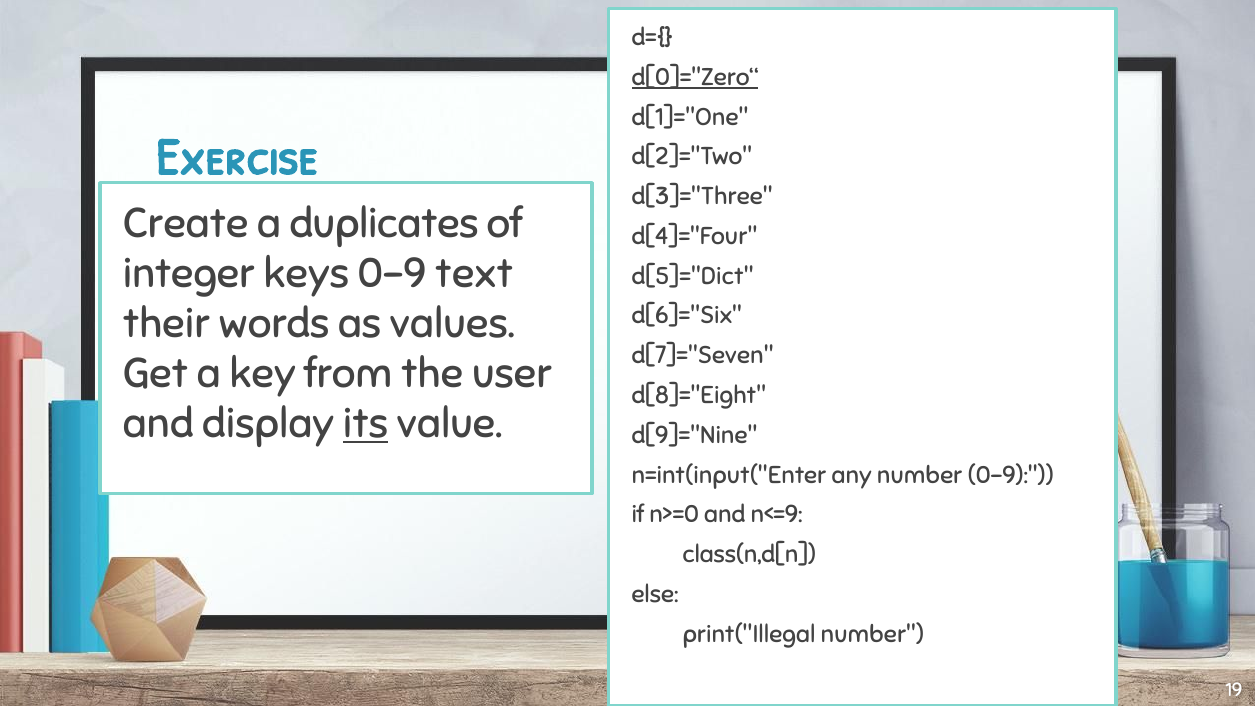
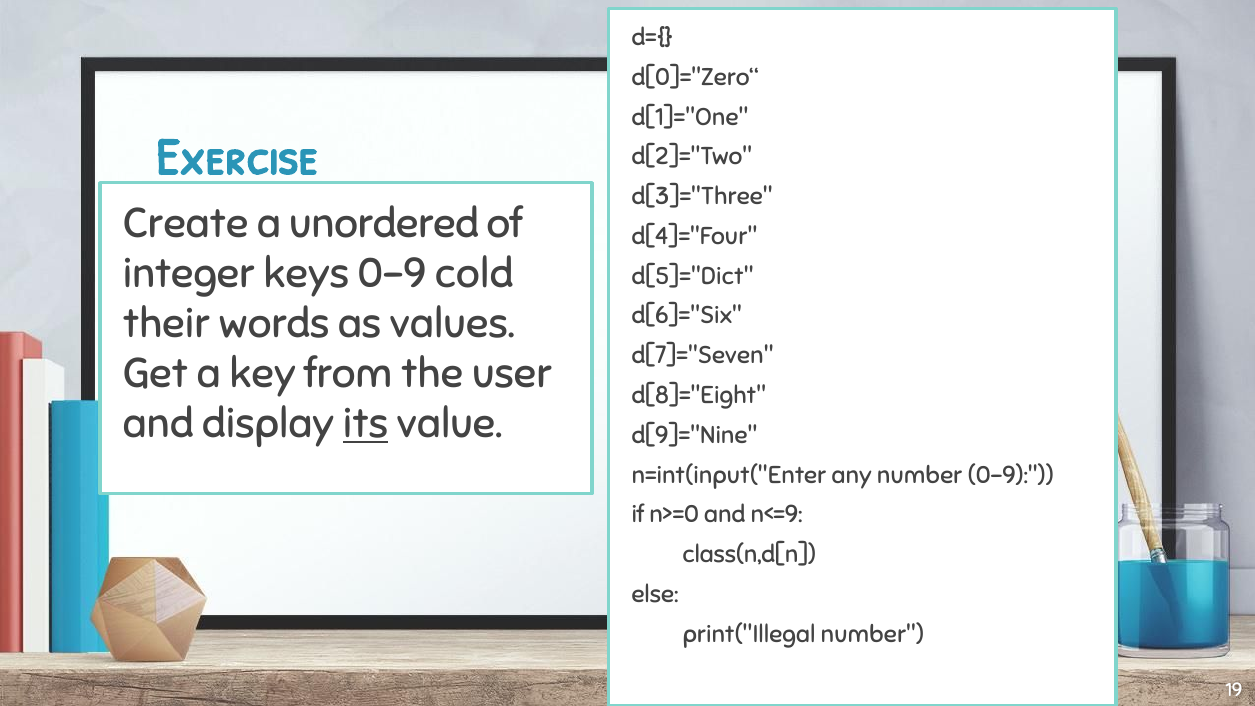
d[0]="Zero“ underline: present -> none
duplicates: duplicates -> unordered
text: text -> cold
